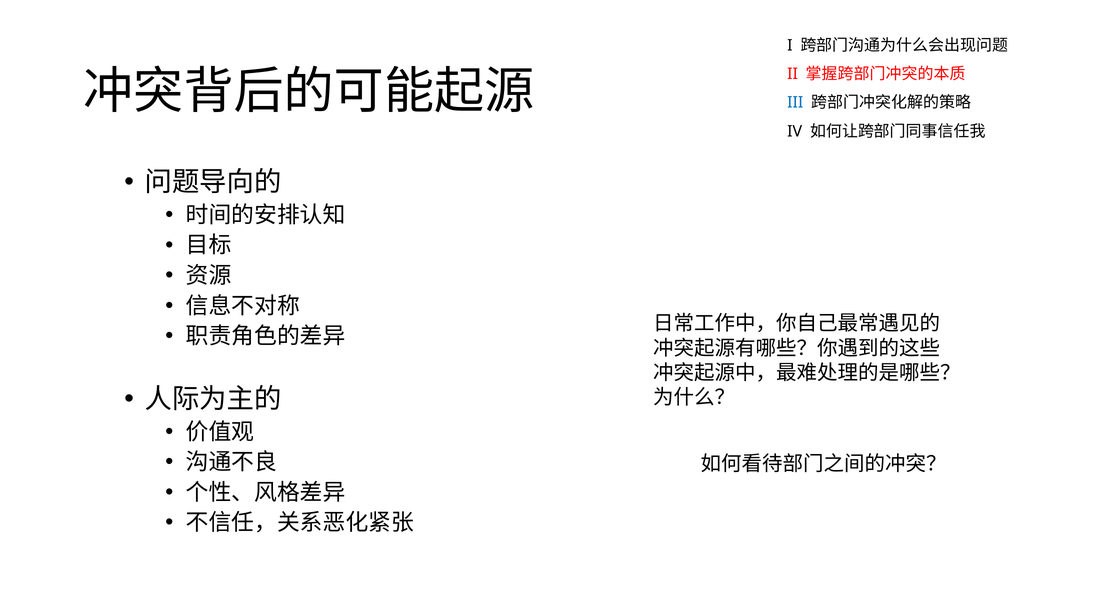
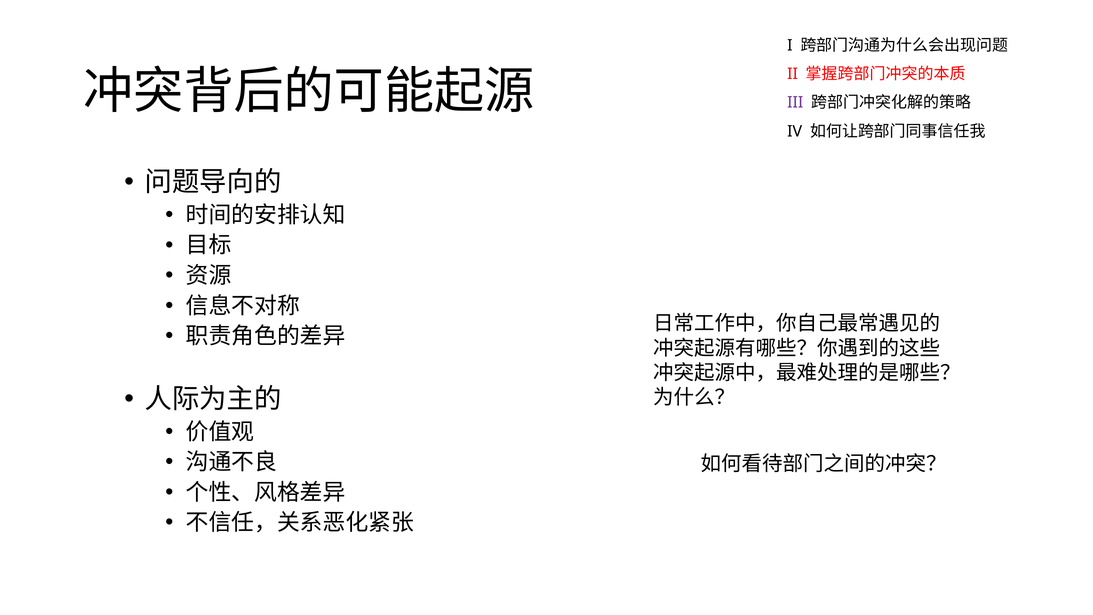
III colour: blue -> purple
